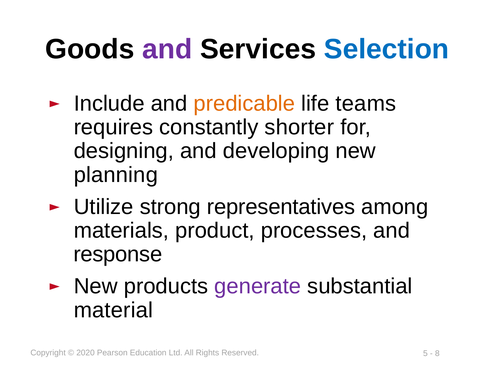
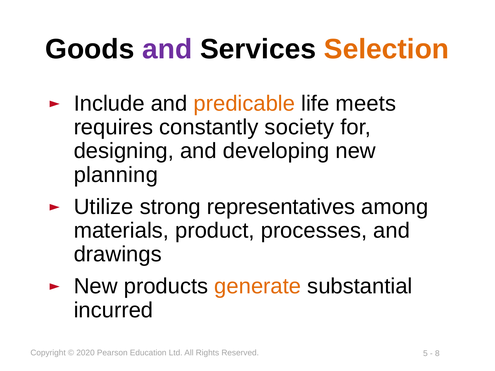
Selection colour: blue -> orange
teams: teams -> meets
shorter: shorter -> society
response: response -> drawings
generate colour: purple -> orange
material: material -> incurred
